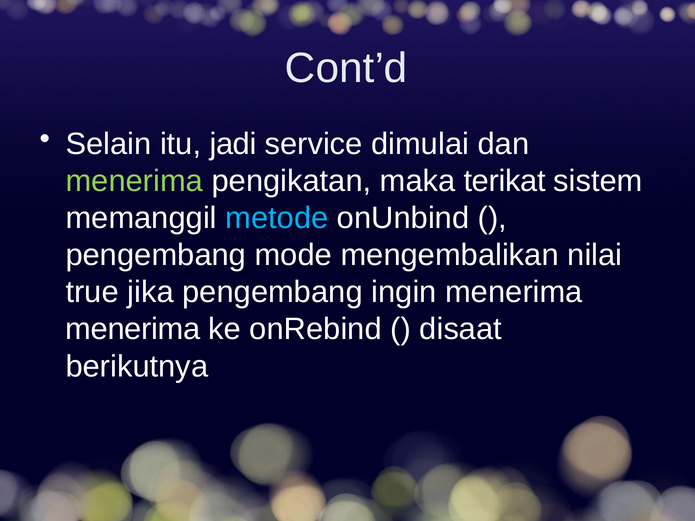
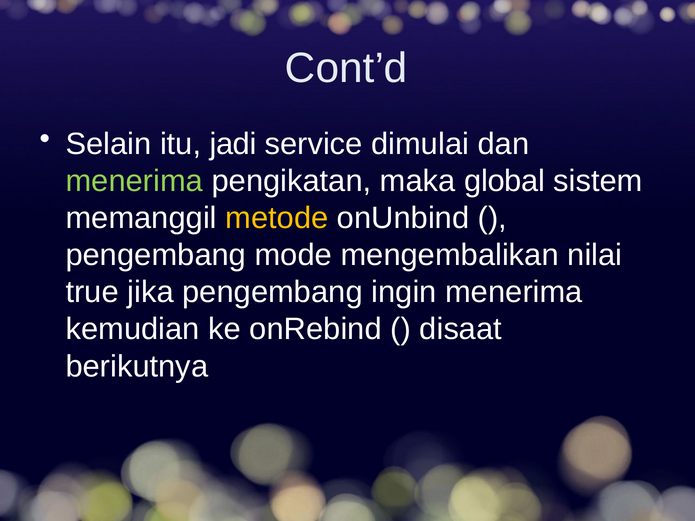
terikat: terikat -> global
metode colour: light blue -> yellow
menerima at (133, 329): menerima -> kemudian
